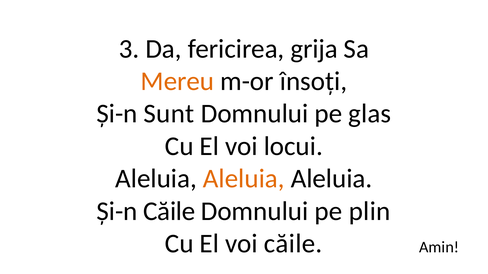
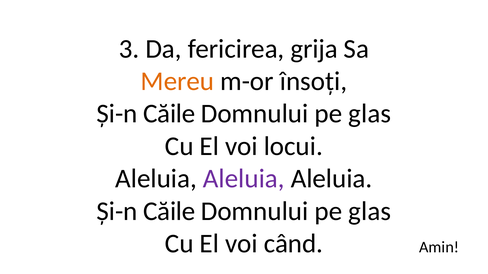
Sunt at (169, 114): Sunt -> Căile
Aleluia at (244, 179) colour: orange -> purple
plin at (370, 211): plin -> glas
voi căile: căile -> când
